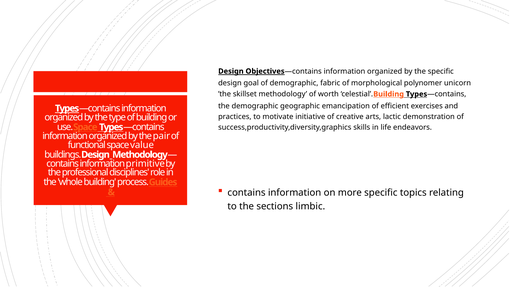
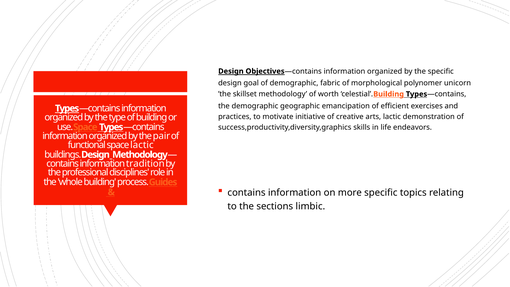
space value: value -> lactic
primitive: primitive -> tradition
